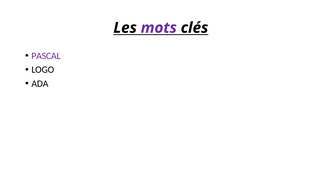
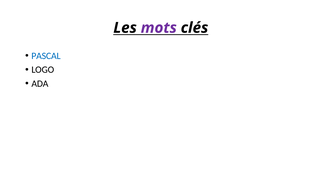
PASCAL colour: purple -> blue
